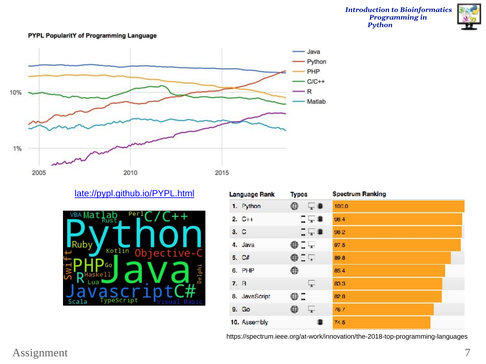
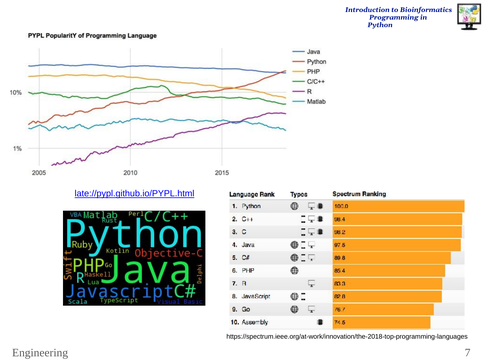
Assignment: Assignment -> Engineering
